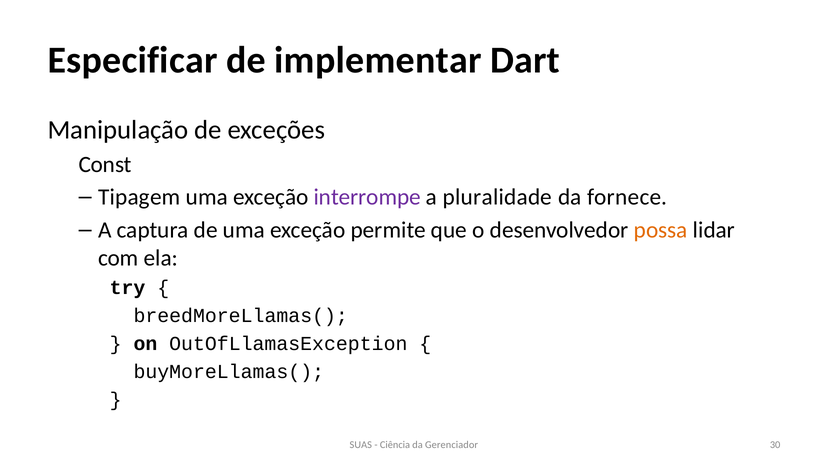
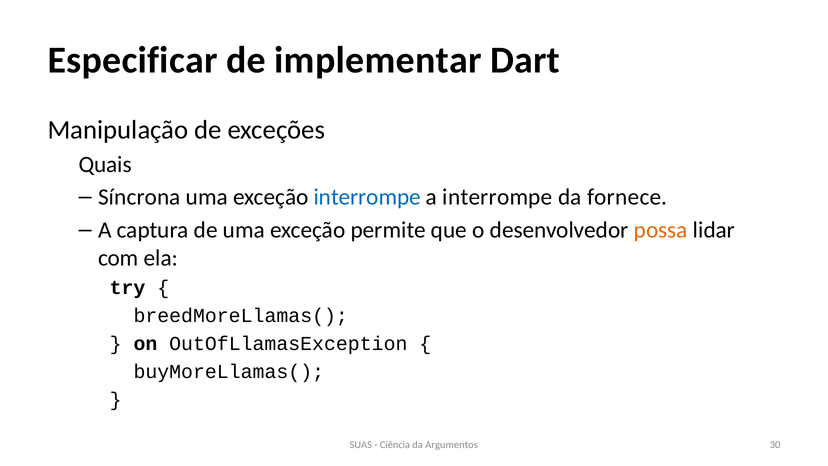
Const: Const -> Quais
Tipagem: Tipagem -> Síncrona
interrompe at (367, 197) colour: purple -> blue
a pluralidade: pluralidade -> interrompe
Gerenciador: Gerenciador -> Argumentos
